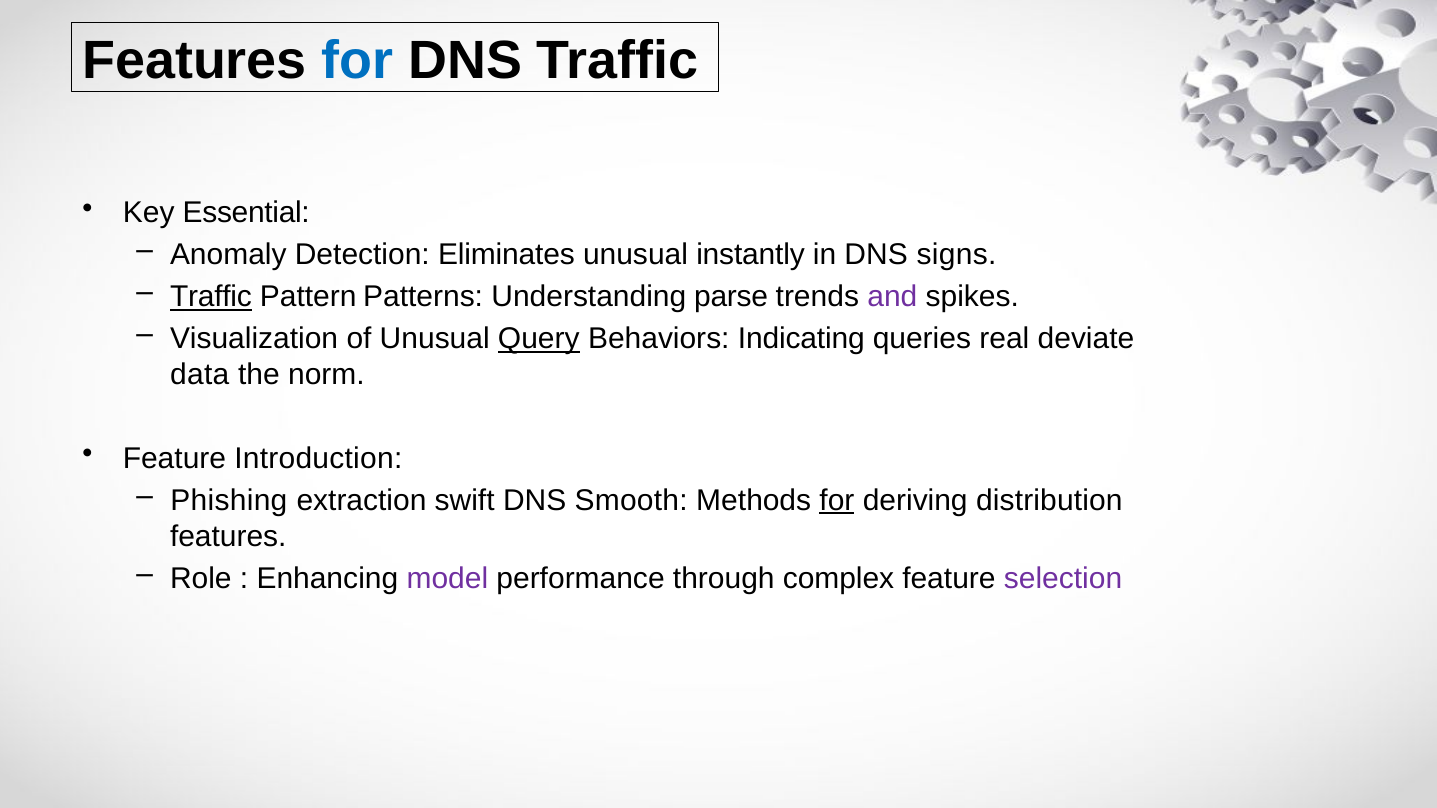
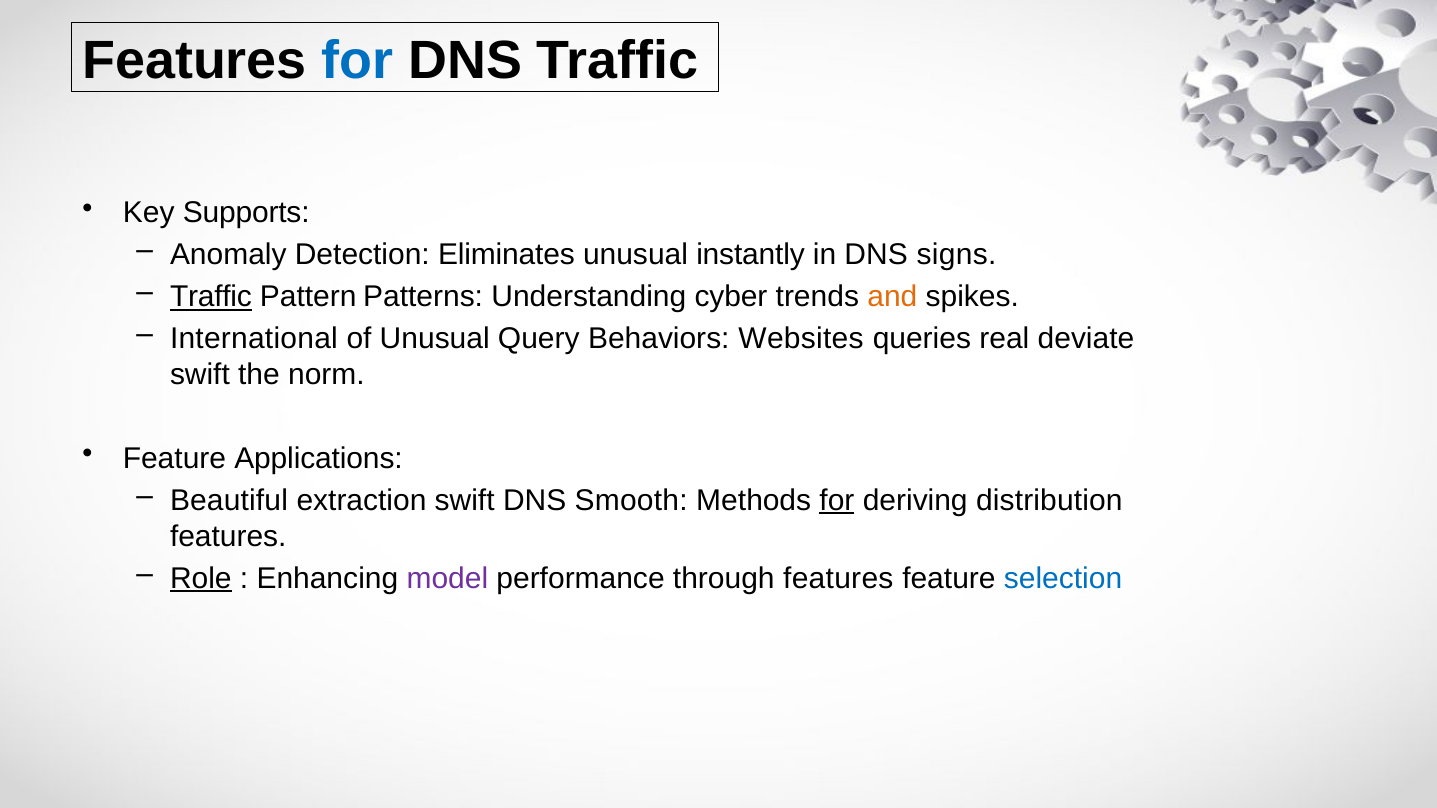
Essential: Essential -> Supports
parse: parse -> cyber
and colour: purple -> orange
Visualization: Visualization -> International
Query underline: present -> none
Indicating: Indicating -> Websites
data at (200, 375): data -> swift
Introduction: Introduction -> Applications
Phishing: Phishing -> Beautiful
Role underline: none -> present
through complex: complex -> features
selection colour: purple -> blue
